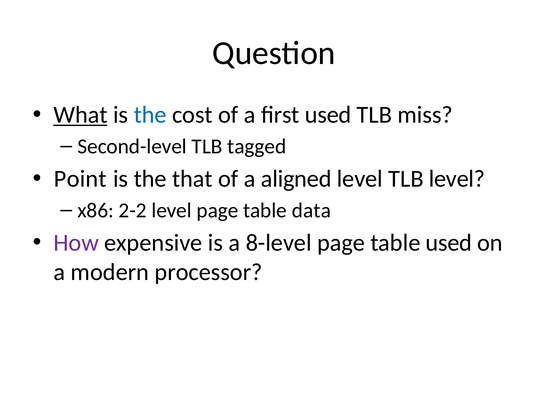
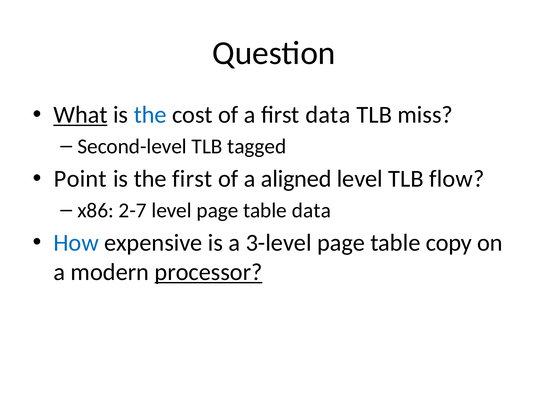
first used: used -> data
the that: that -> first
TLB level: level -> flow
2-2: 2-2 -> 2-7
How colour: purple -> blue
8-level: 8-level -> 3-level
table used: used -> copy
processor underline: none -> present
